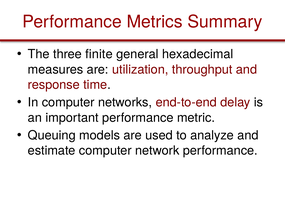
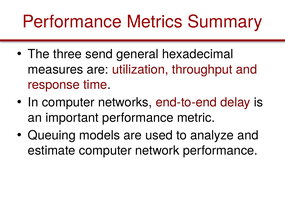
finite: finite -> send
